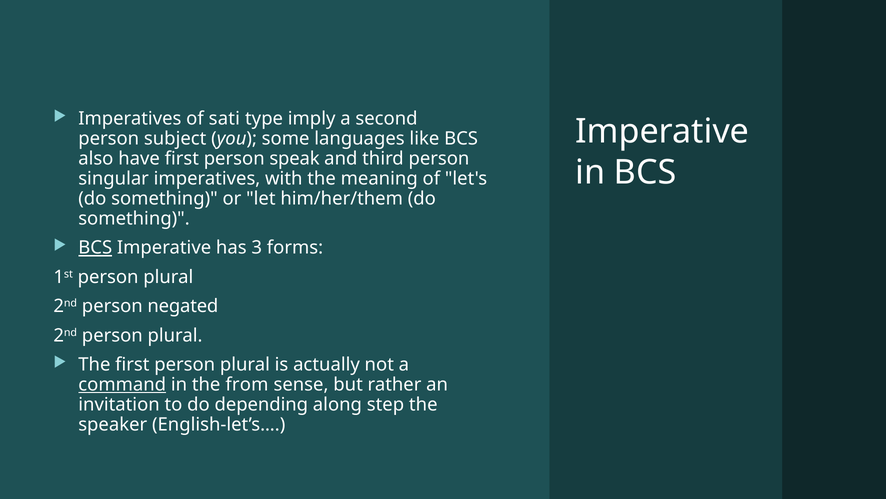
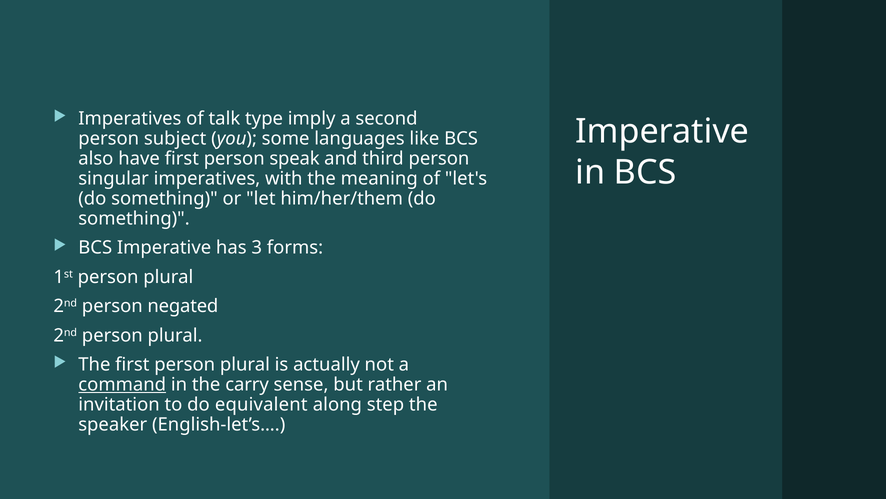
sati: sati -> talk
BCS at (95, 247) underline: present -> none
from: from -> carry
depending: depending -> equivalent
